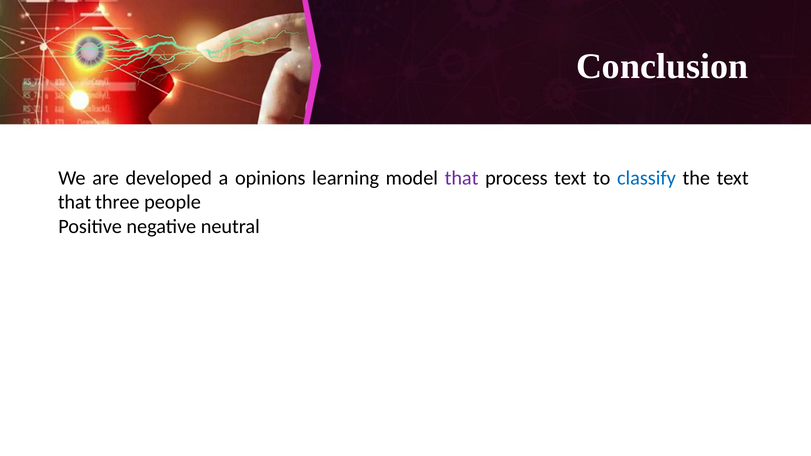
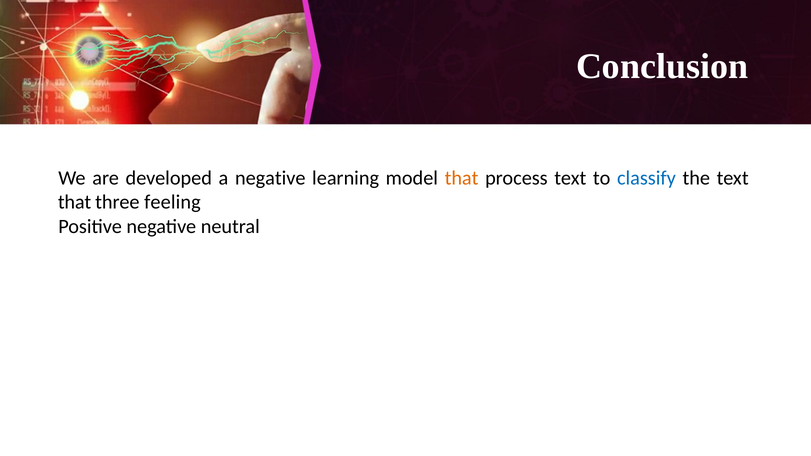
a opinions: opinions -> negative
that at (462, 178) colour: purple -> orange
people: people -> feeling
